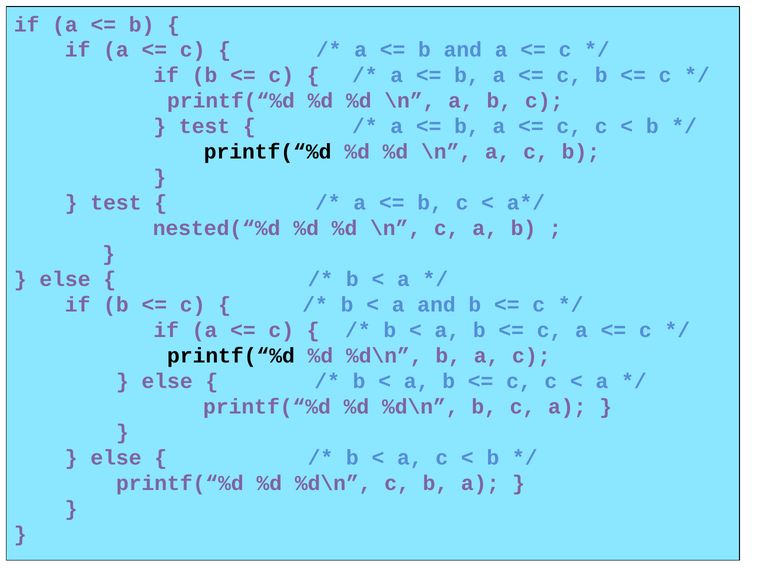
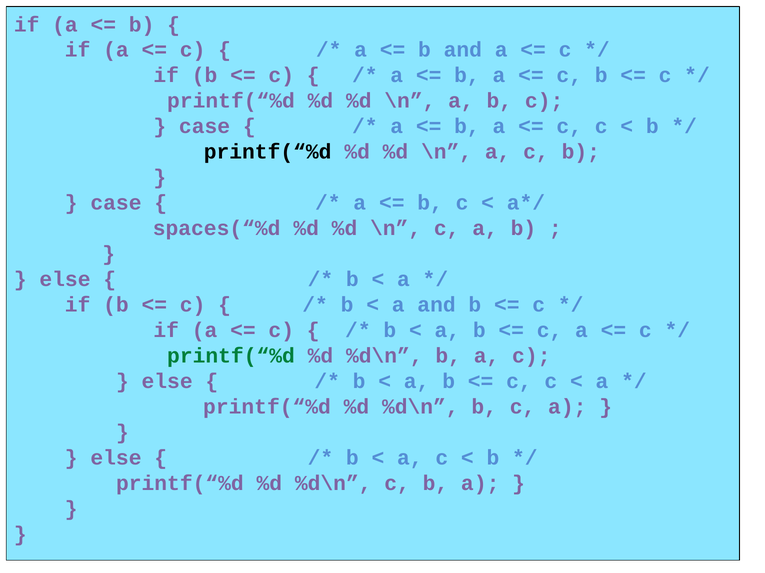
test at (205, 127): test -> case
test at (116, 203): test -> case
nested(“%d: nested(“%d -> spaces(“%d
printf(“%d at (231, 356) colour: black -> green
